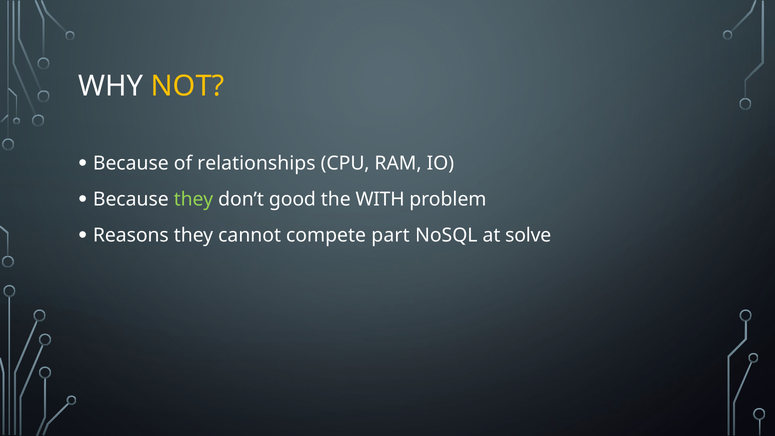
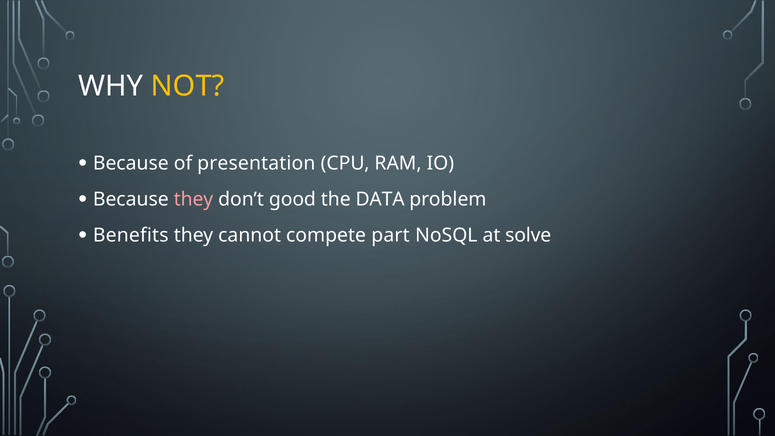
relationships: relationships -> presentation
they at (194, 200) colour: light green -> pink
WITH: WITH -> DATA
Reasons: Reasons -> Benefits
